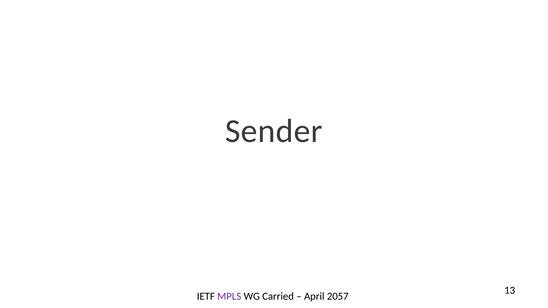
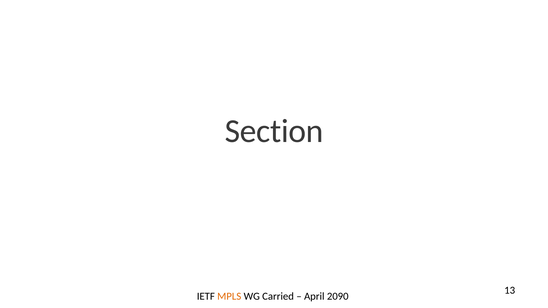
Sender: Sender -> Section
MPLS colour: purple -> orange
2057: 2057 -> 2090
